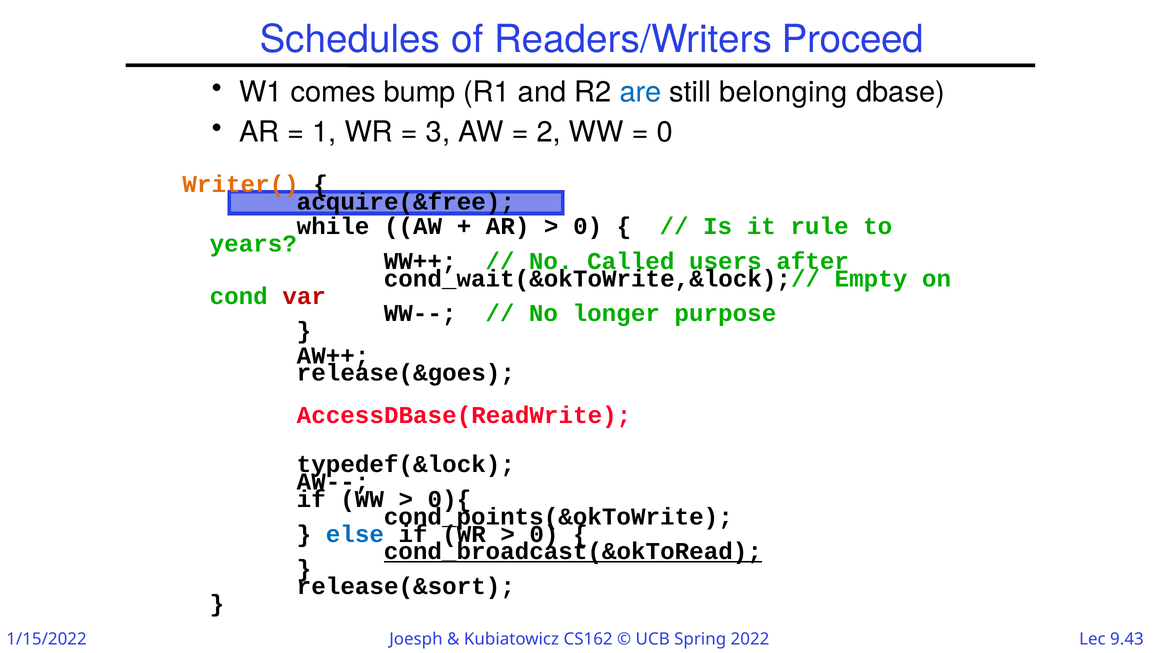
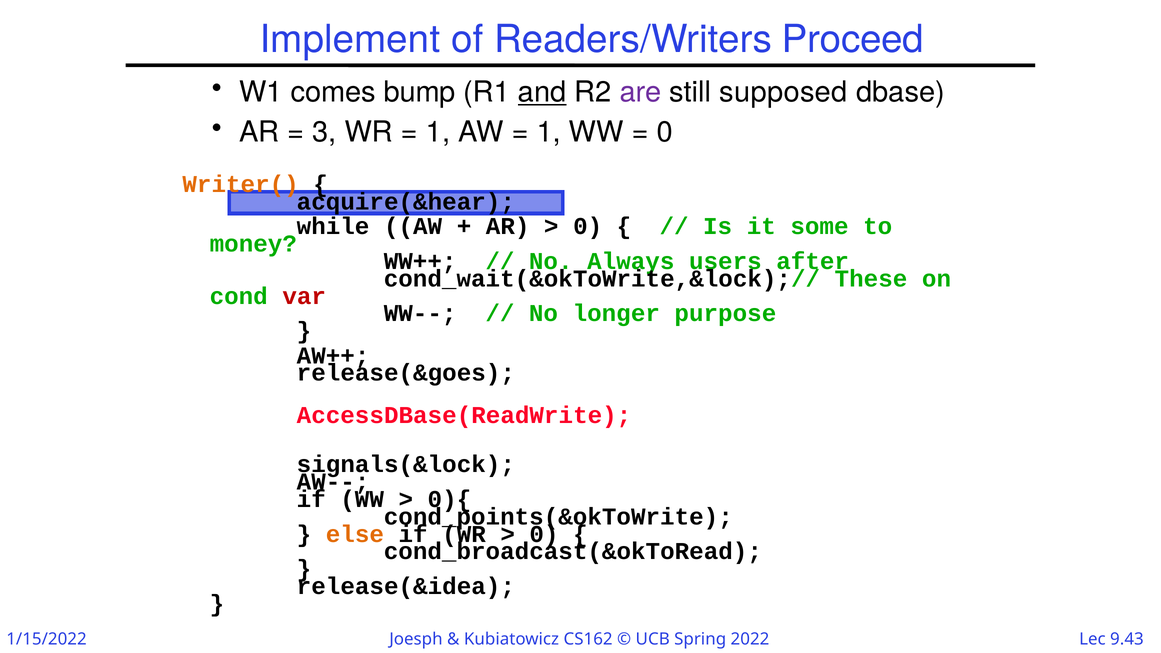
Schedules: Schedules -> Implement
and underline: none -> present
are colour: blue -> purple
belonging: belonging -> supposed
1: 1 -> 3
3 at (438, 132): 3 -> 1
2 at (549, 132): 2 -> 1
acquire(&free: acquire(&free -> acquire(&hear
rule: rule -> some
years: years -> money
Called: Called -> Always
Empty: Empty -> These
typedef(&lock: typedef(&lock -> signals(&lock
else colour: blue -> orange
cond_broadcast(&okToRead underline: present -> none
release(&sort: release(&sort -> release(&idea
